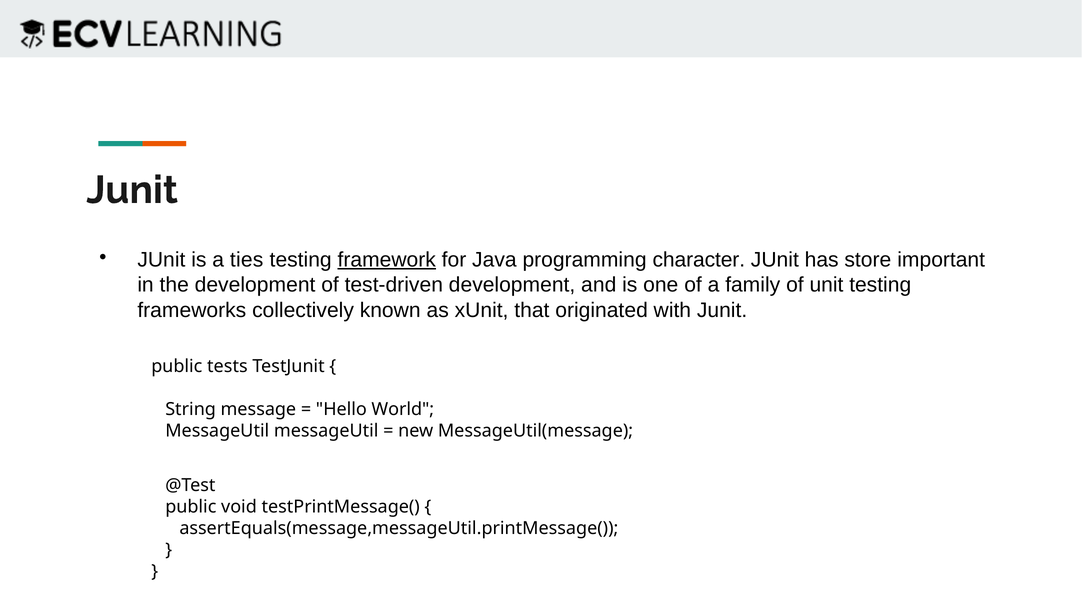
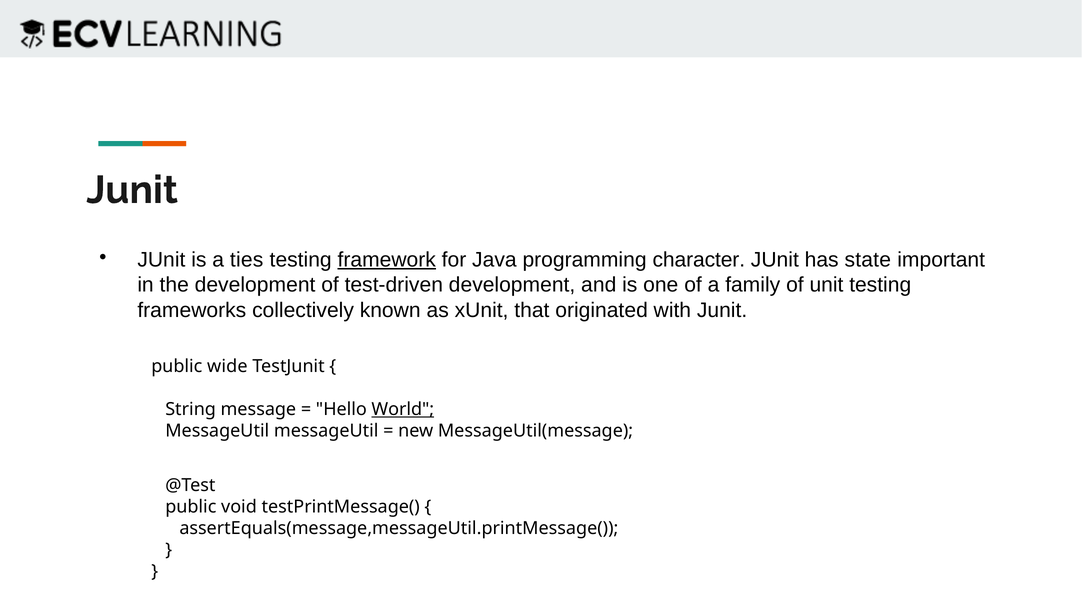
store: store -> state
tests: tests -> wide
World underline: none -> present
